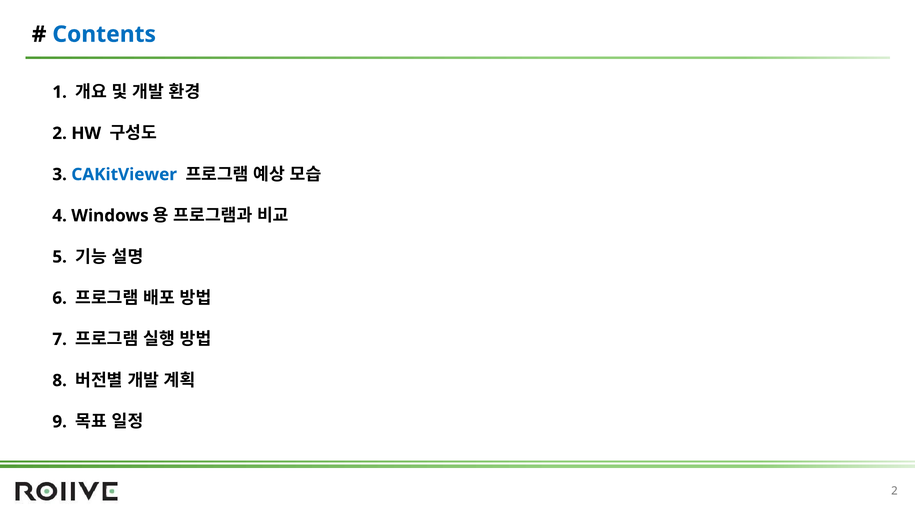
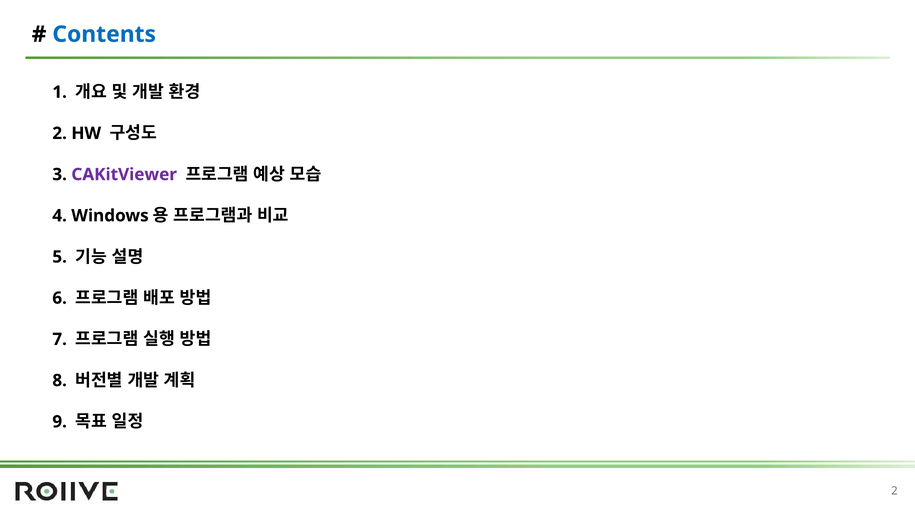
CAKitViewer colour: blue -> purple
